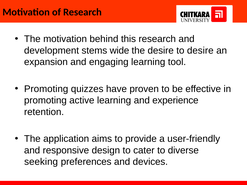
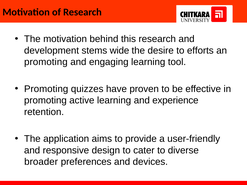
to desire: desire -> efforts
expansion at (46, 62): expansion -> promoting
seeking: seeking -> broader
